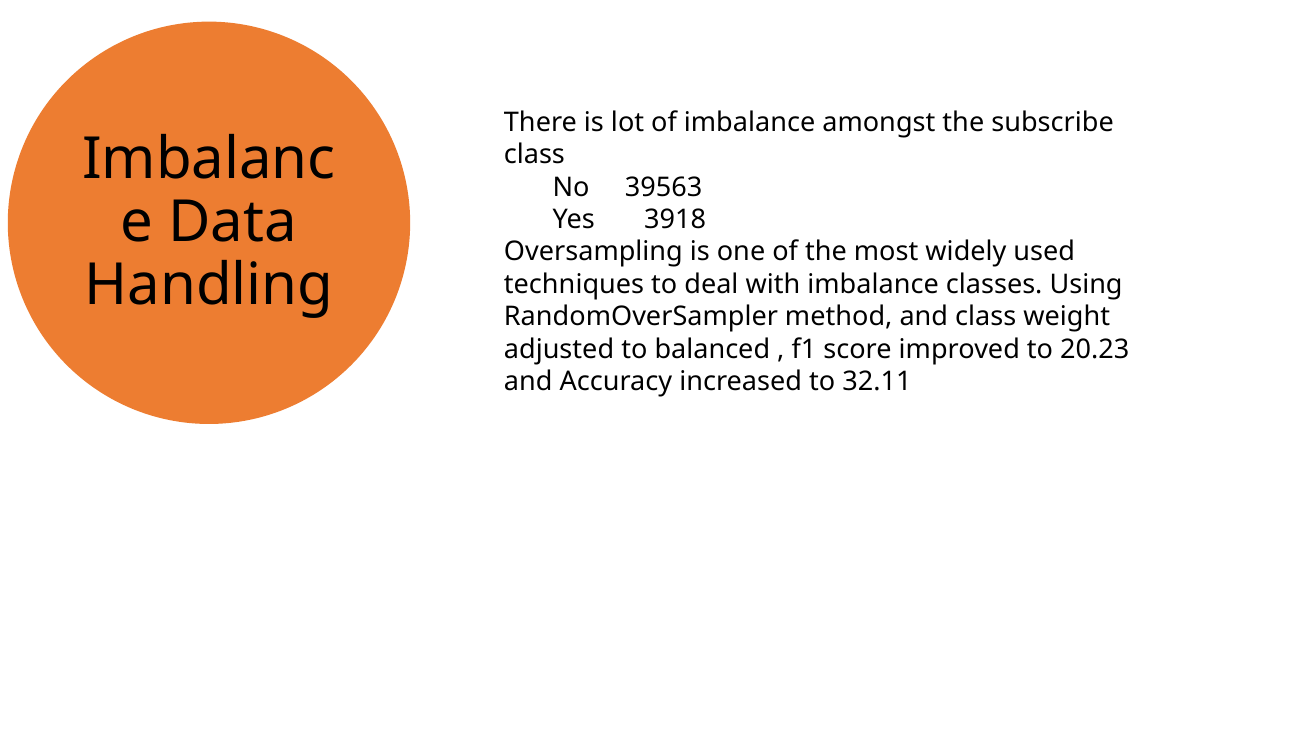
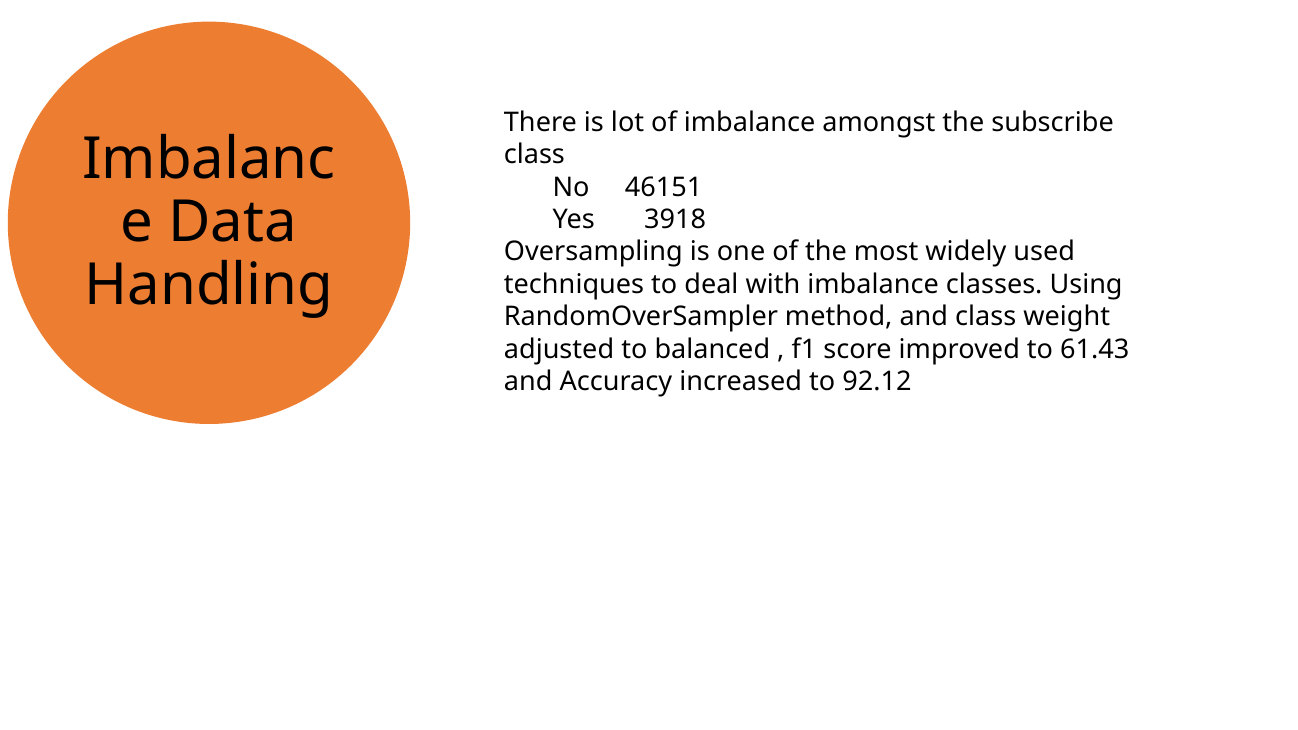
39563: 39563 -> 46151
20.23: 20.23 -> 61.43
32.11: 32.11 -> 92.12
